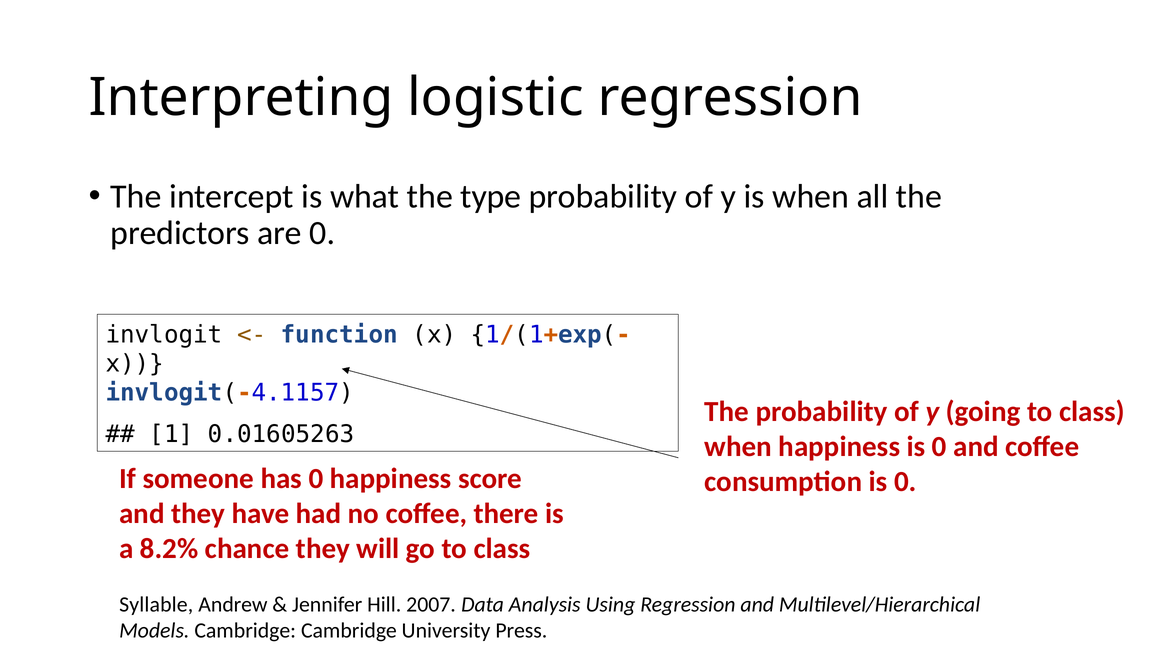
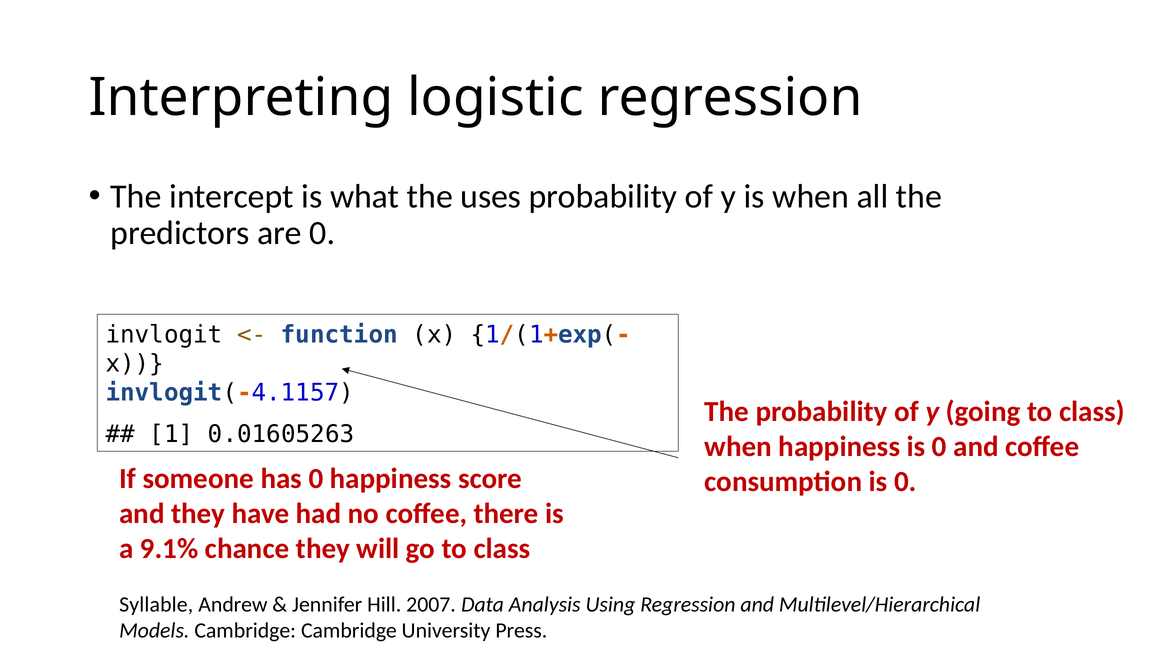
type: type -> uses
8.2%: 8.2% -> 9.1%
